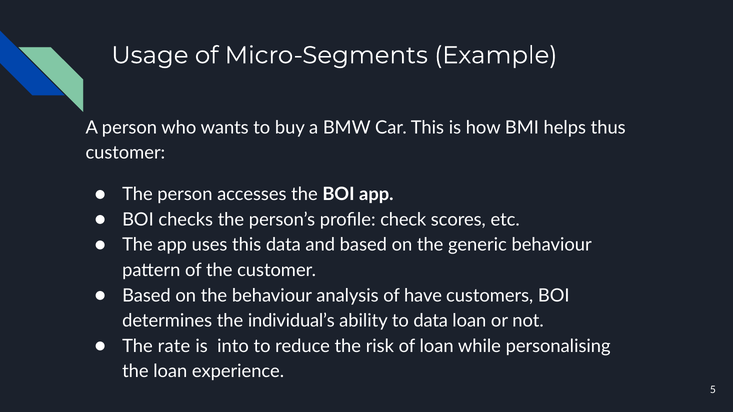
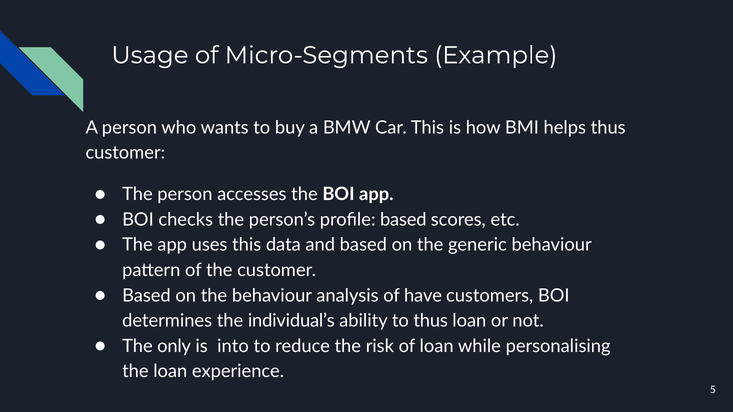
profile check: check -> based
to data: data -> thus
rate: rate -> only
